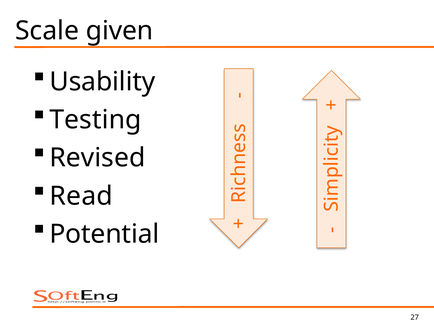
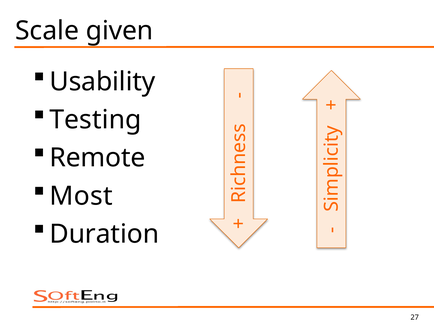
Revised: Revised -> Remote
Read: Read -> Most
Potential: Potential -> Duration
